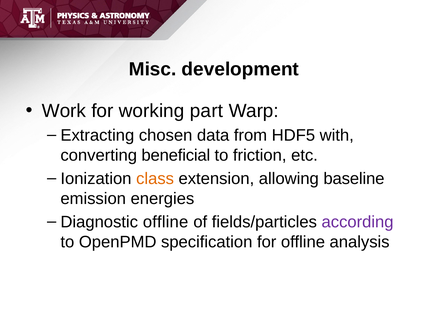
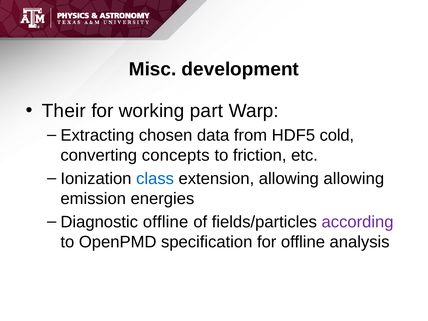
Work: Work -> Their
with: with -> cold
beneficial: beneficial -> concepts
class colour: orange -> blue
allowing baseline: baseline -> allowing
